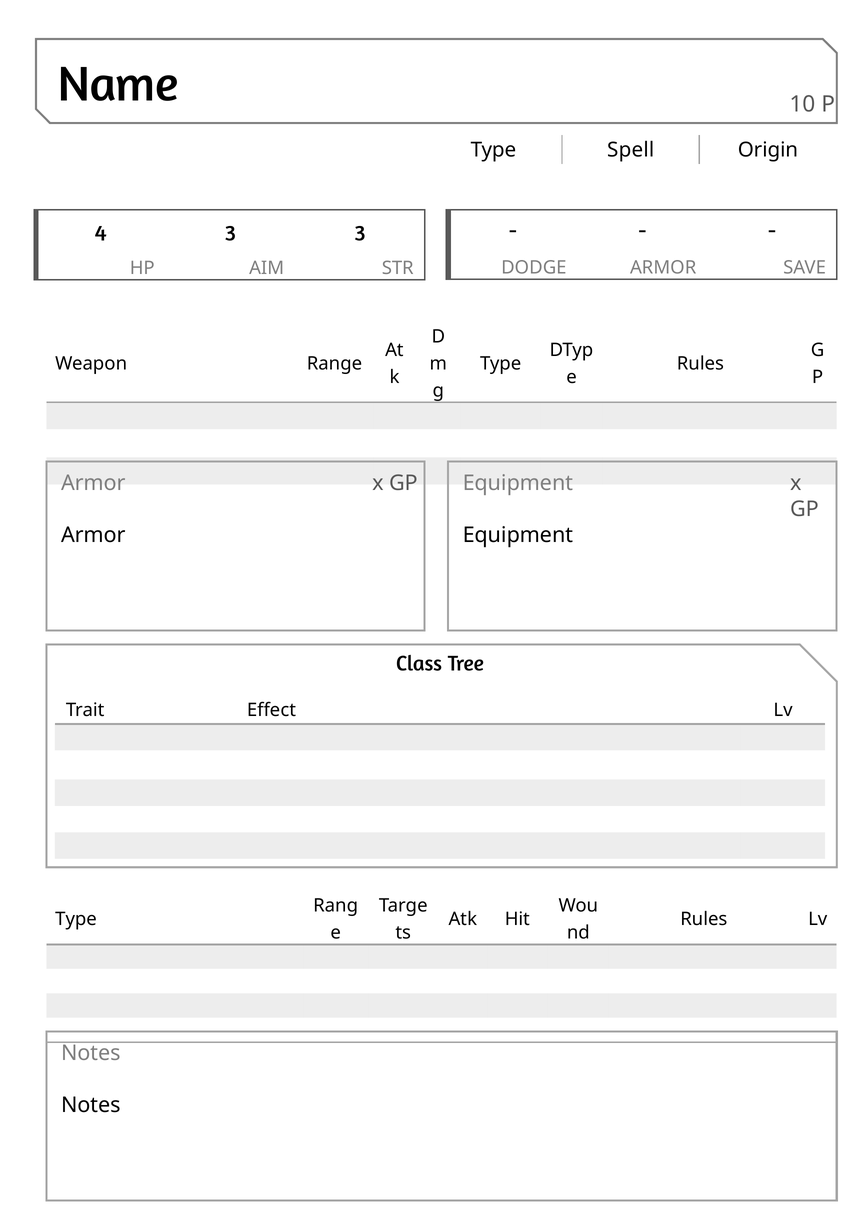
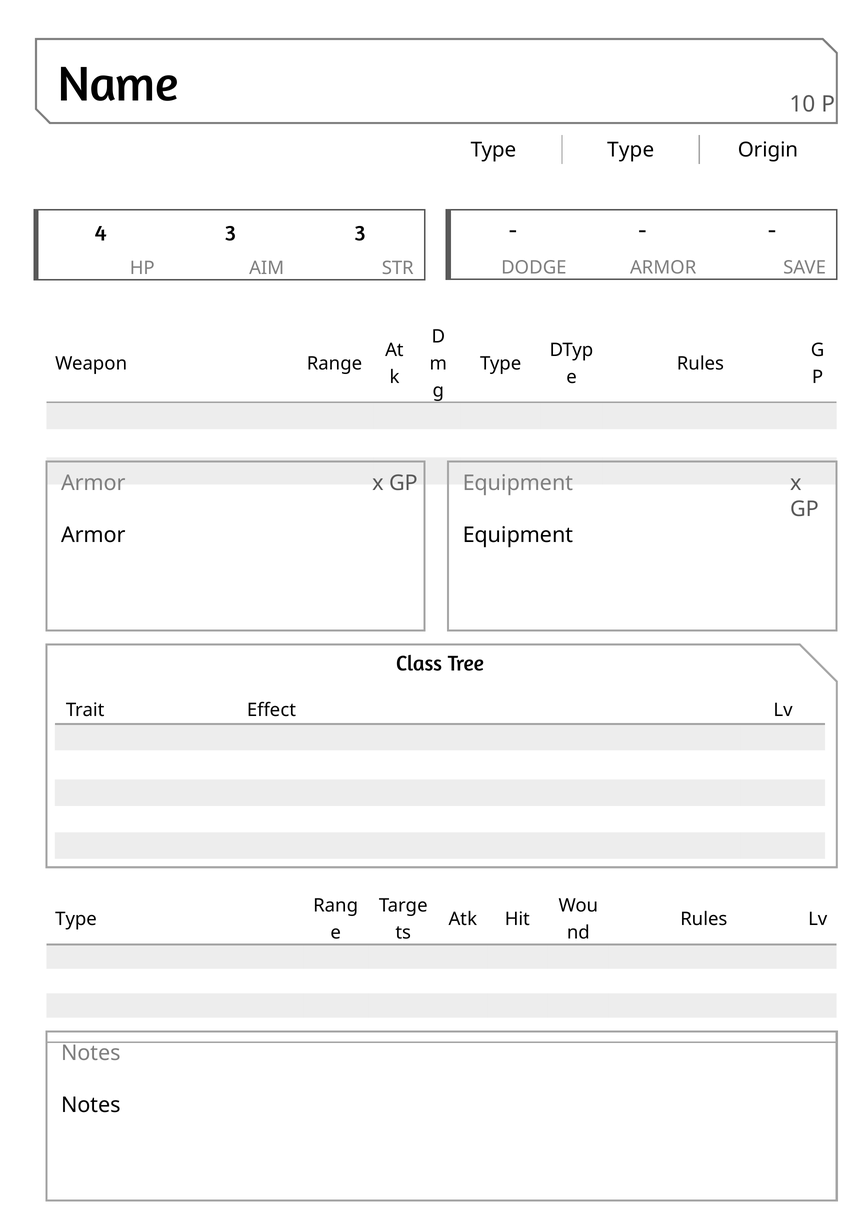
Type Spell: Spell -> Type
